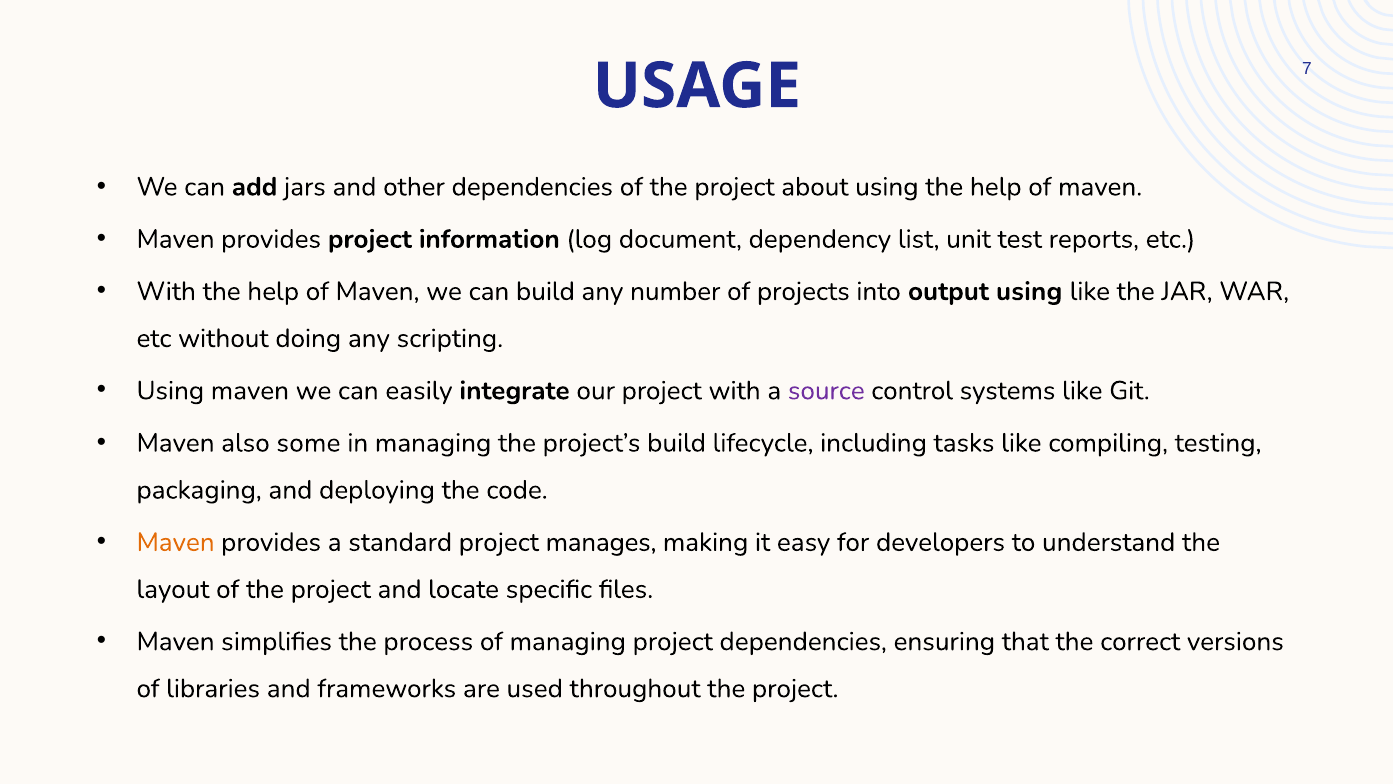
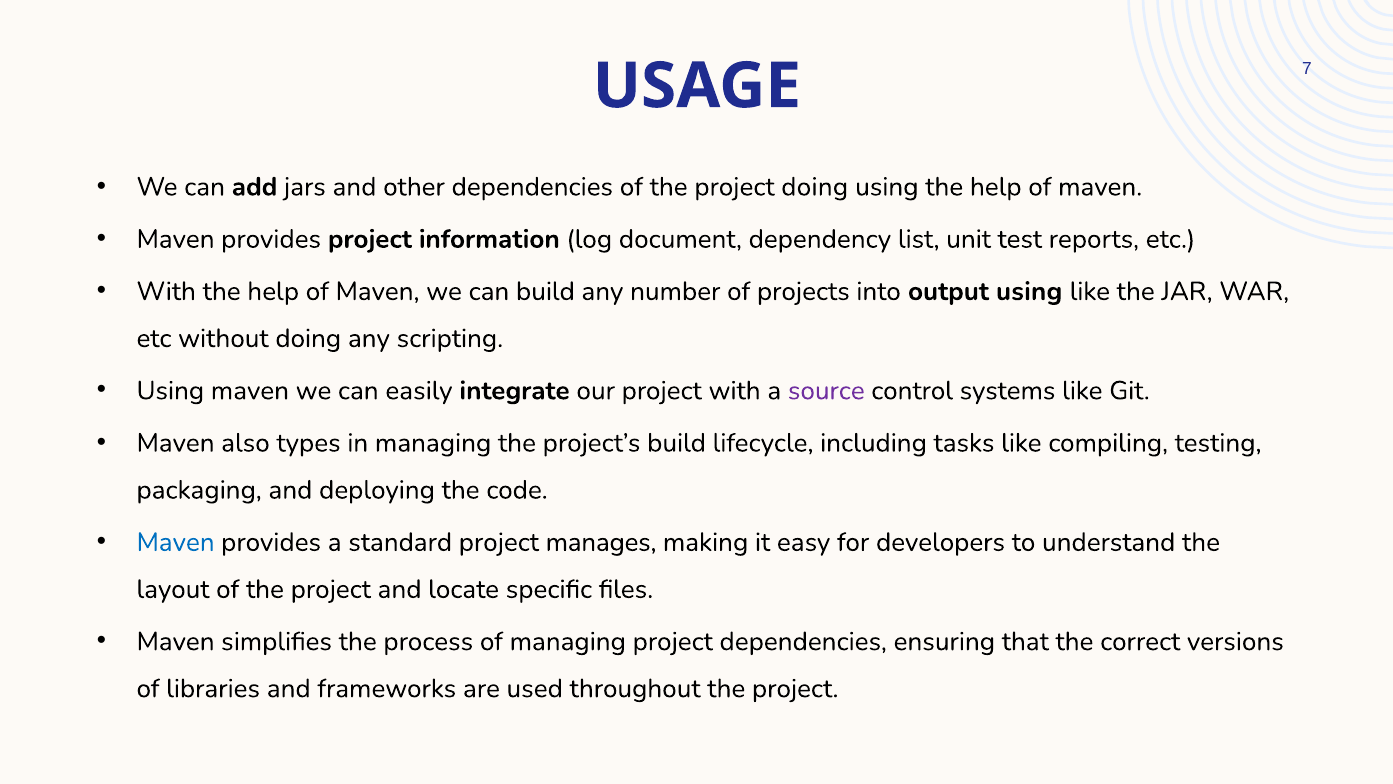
project about: about -> doing
some: some -> types
Maven at (176, 542) colour: orange -> blue
